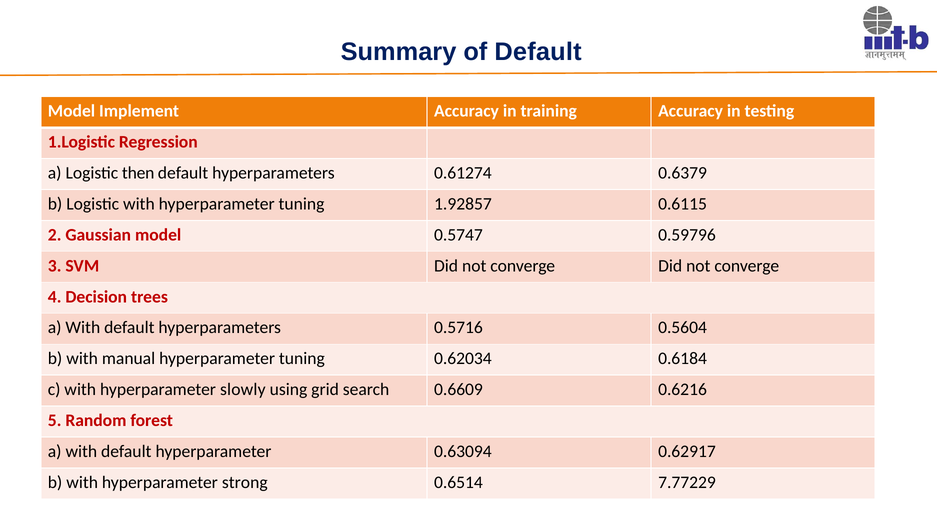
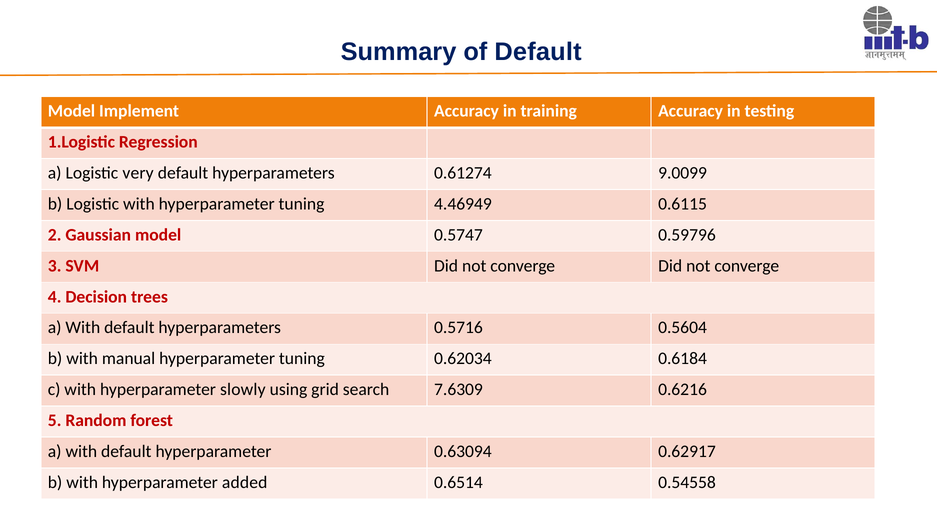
then: then -> very
0.6379: 0.6379 -> 9.0099
1.92857: 1.92857 -> 4.46949
0.6609: 0.6609 -> 7.6309
strong: strong -> added
7.77229: 7.77229 -> 0.54558
